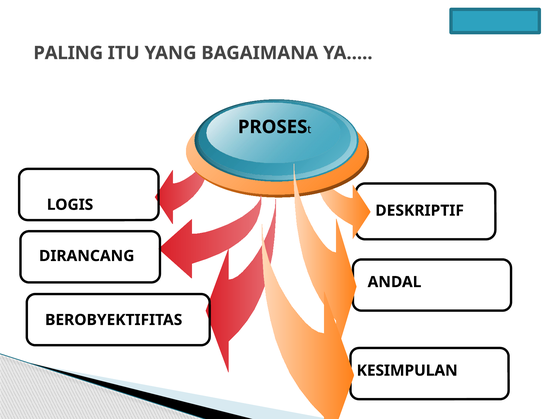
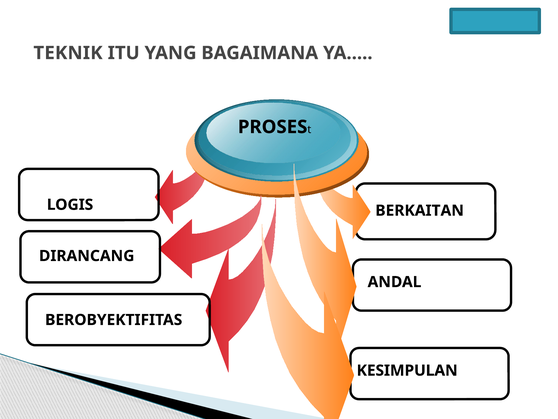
PALING: PALING -> TEKNIK
DESKRIPTIF: DESKRIPTIF -> BERKAITAN
